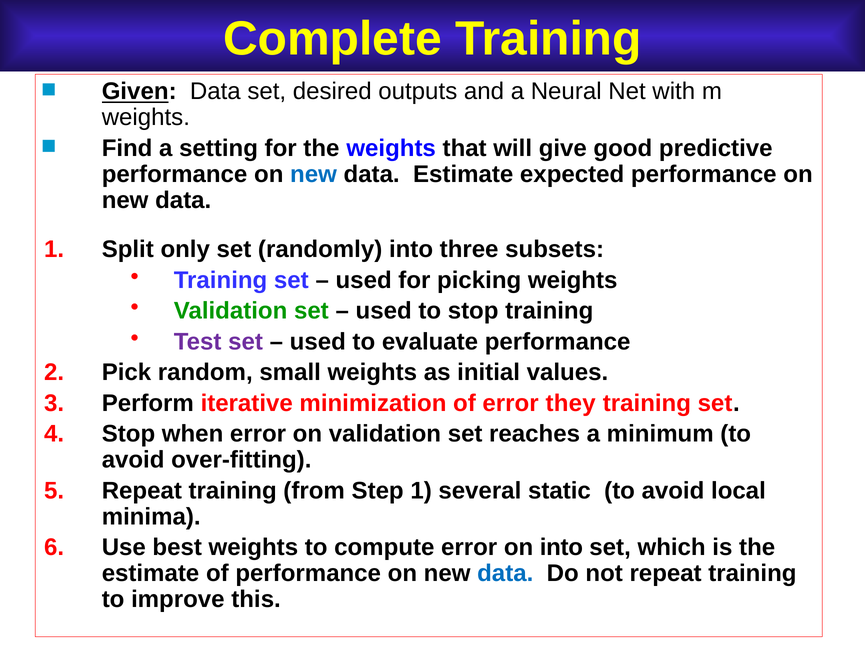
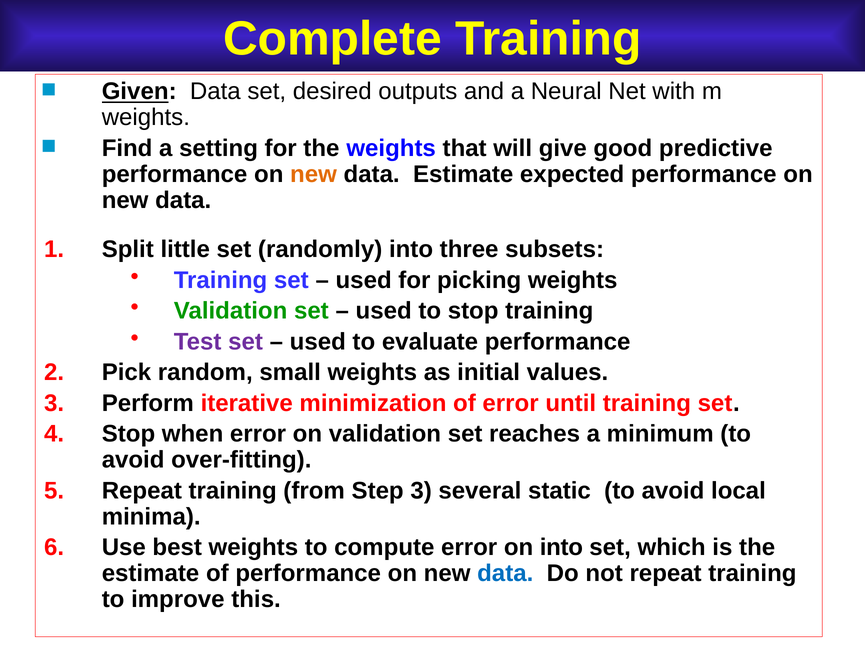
new at (313, 174) colour: blue -> orange
only: only -> little
they: they -> until
Step 1: 1 -> 3
